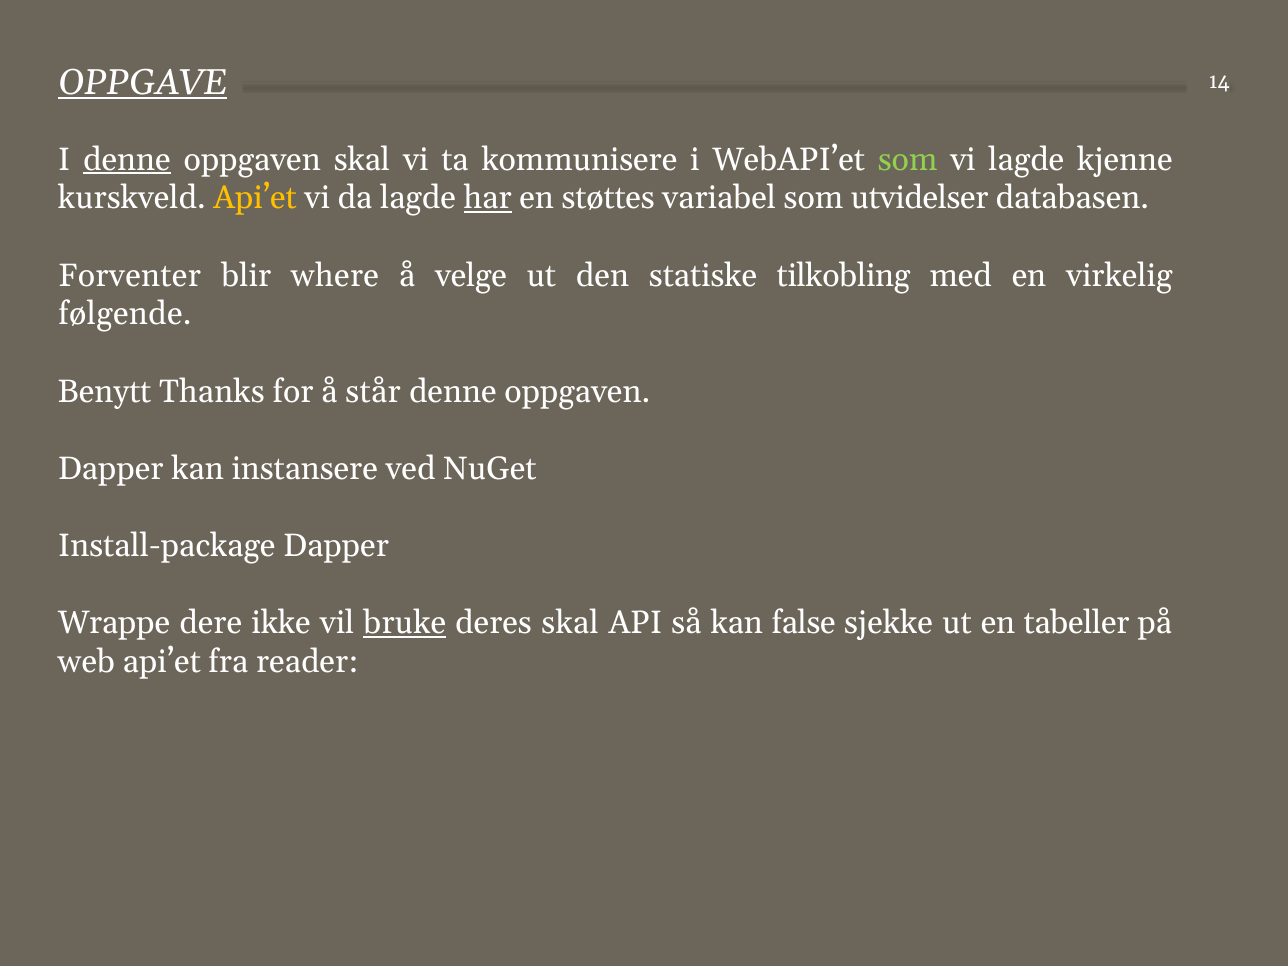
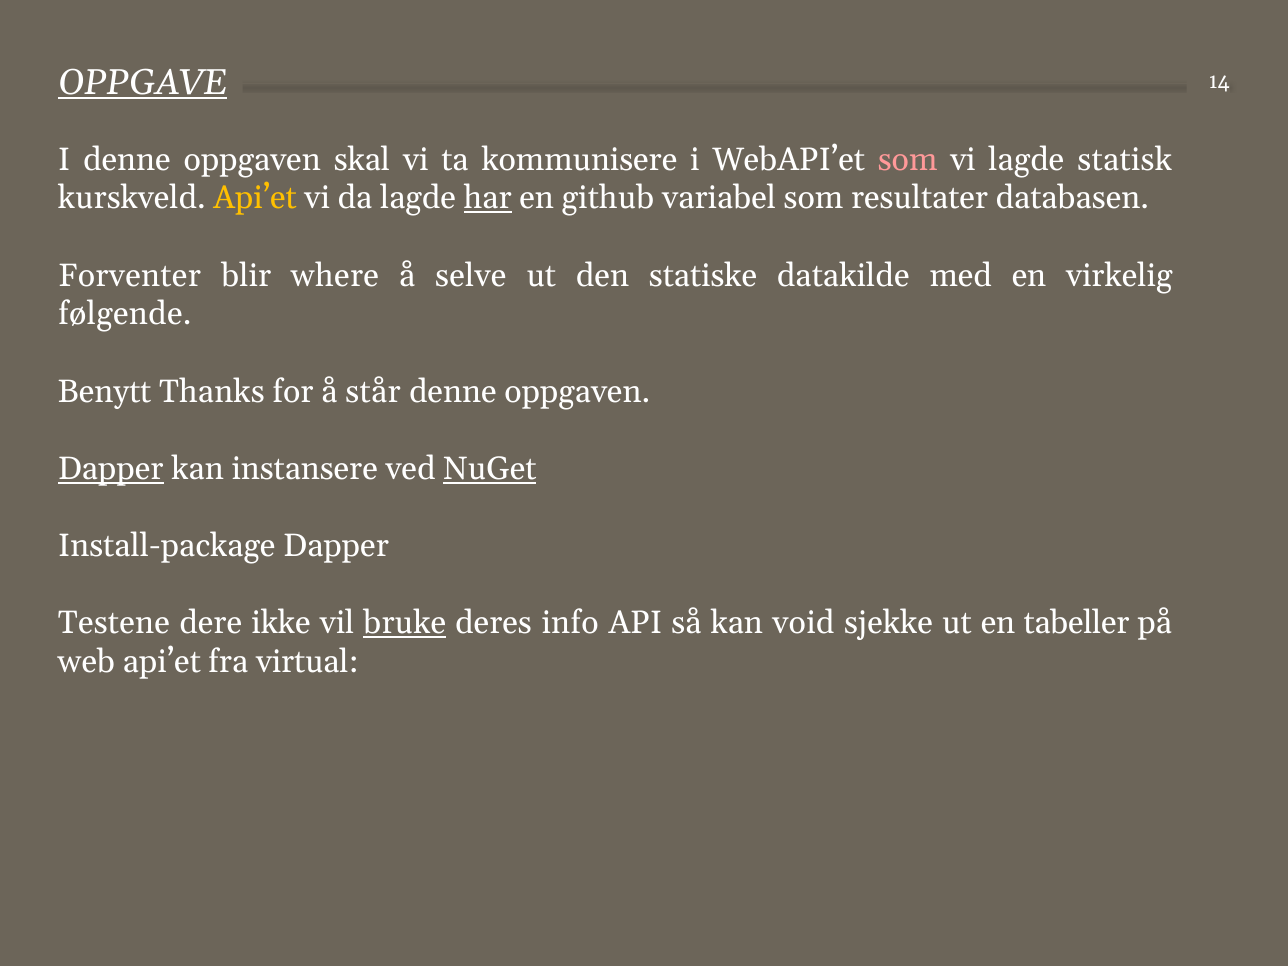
denne at (127, 160) underline: present -> none
som at (908, 160) colour: light green -> pink
kjenne: kjenne -> statisk
støttes: støttes -> github
utvidelser: utvidelser -> resultater
velge: velge -> selve
tilkobling: tilkobling -> datakilde
Dapper at (111, 469) underline: none -> present
NuGet underline: none -> present
Wrappe: Wrappe -> Testene
deres skal: skal -> info
false: false -> void
reader: reader -> virtual
